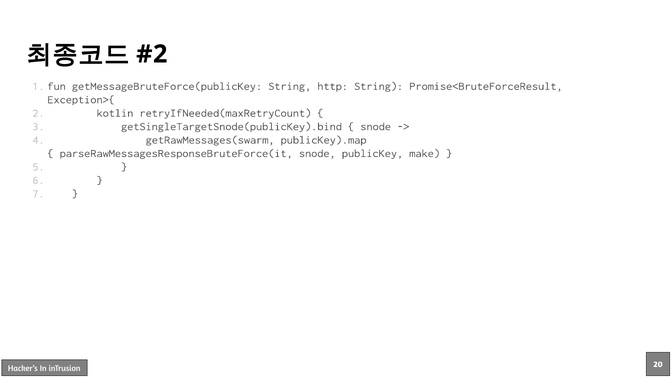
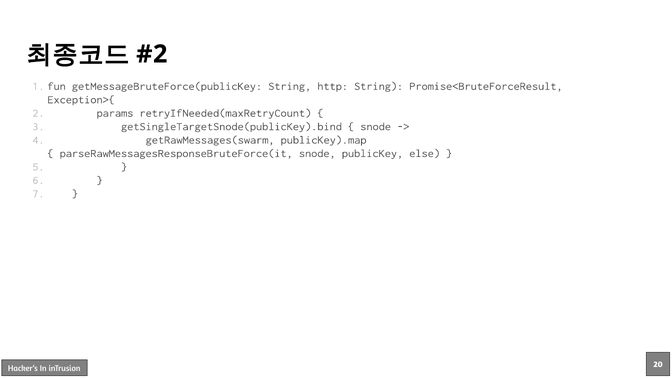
kotlin: kotlin -> params
make: make -> else
